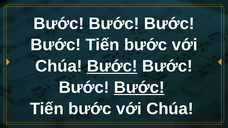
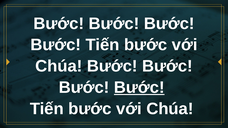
Bước at (112, 66) underline: present -> none
